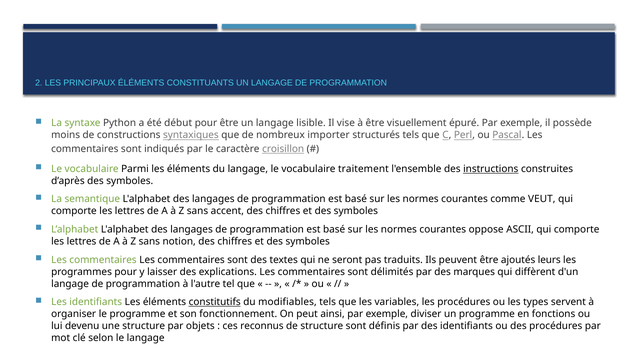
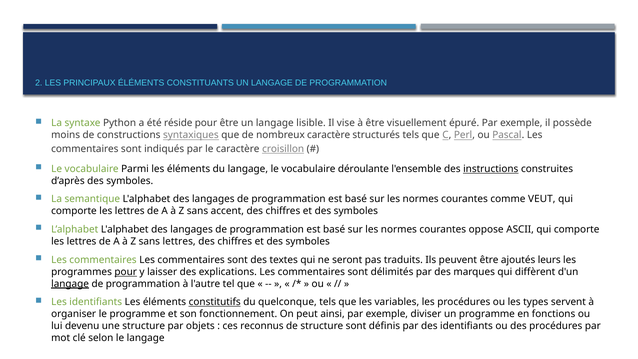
début: début -> réside
nombreux importer: importer -> caractère
traitement: traitement -> déroulante
sans notion: notion -> lettres
pour at (126, 272) underline: none -> present
langage at (70, 284) underline: none -> present
modifiables: modifiables -> quelconque
